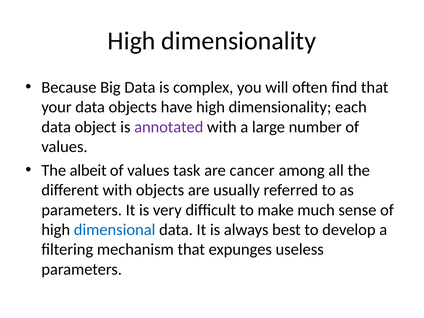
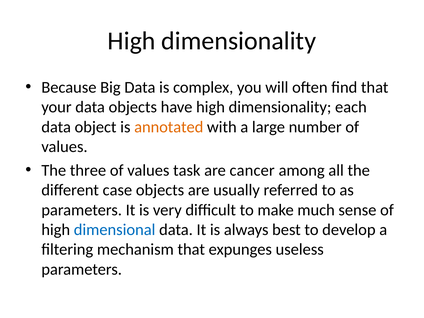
annotated colour: purple -> orange
albeit: albeit -> three
different with: with -> case
